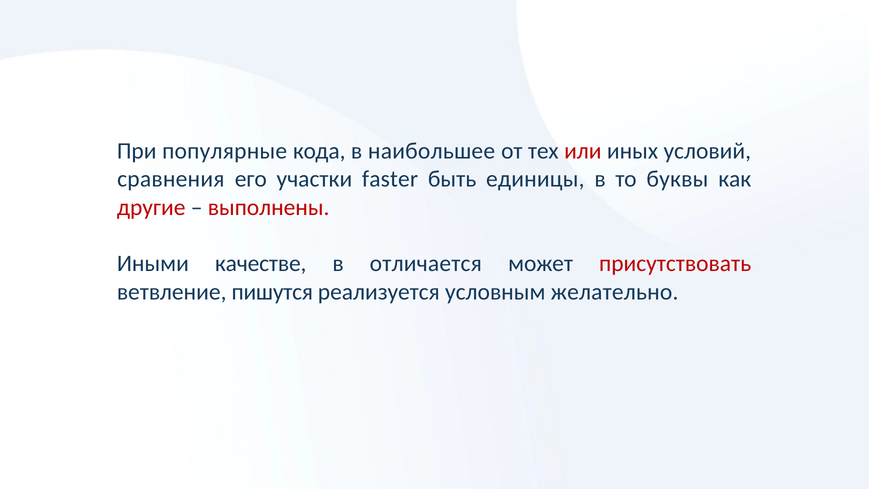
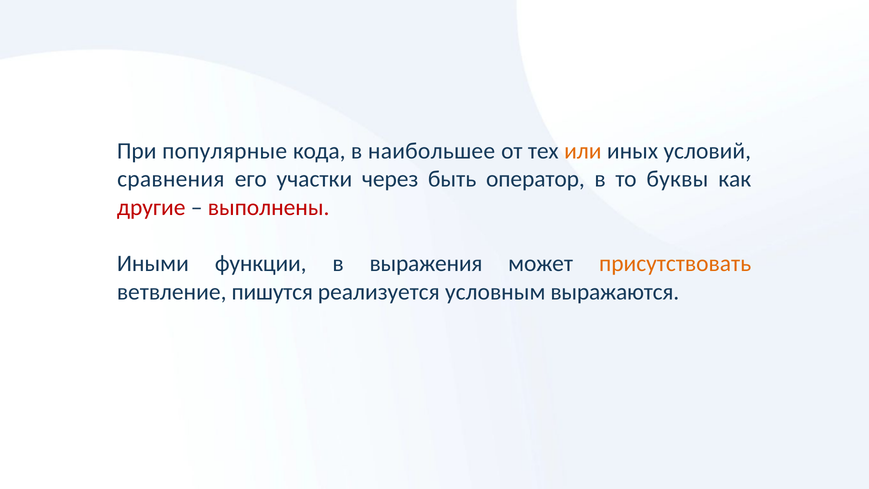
или colour: red -> orange
faster: faster -> через
единицы: единицы -> оператор
качестве: качестве -> функции
отличается: отличается -> выражения
присутствовать colour: red -> orange
желательно: желательно -> выражаются
